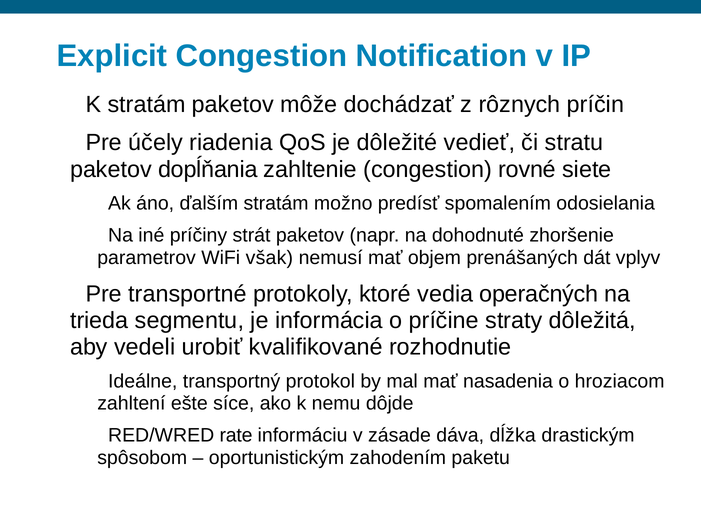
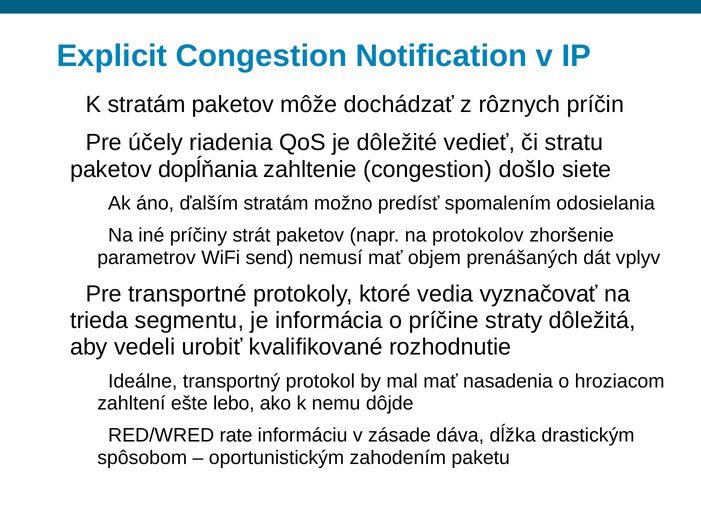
rovné: rovné -> došlo
dohodnuté: dohodnuté -> protokolov
však: však -> send
operačných: operačných -> vyznačovať
síce: síce -> lebo
